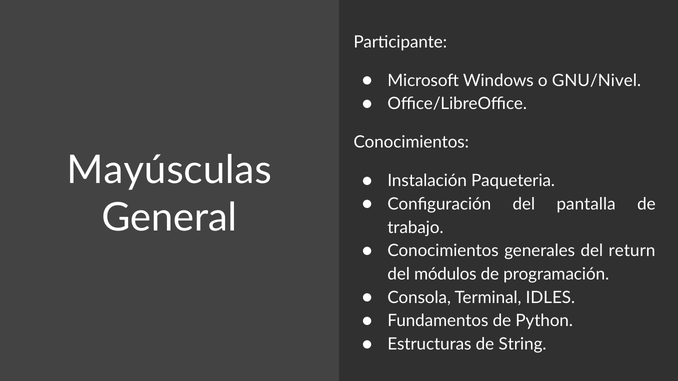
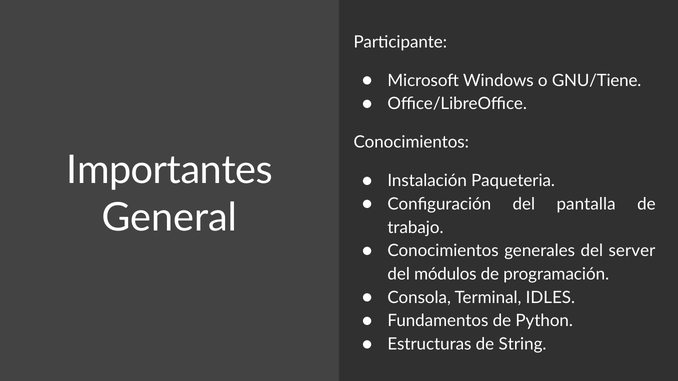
GNU/Nivel: GNU/Nivel -> GNU/Tiene
Mayúsculas: Mayúsculas -> Importantes
return: return -> server
